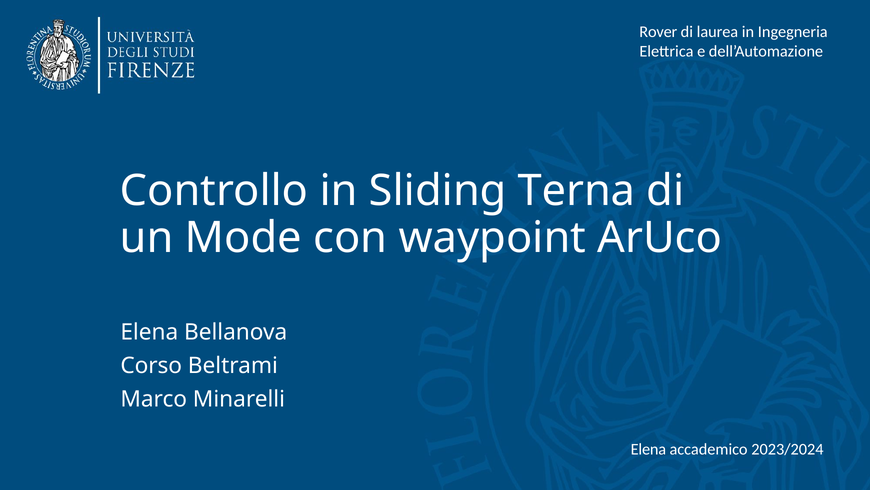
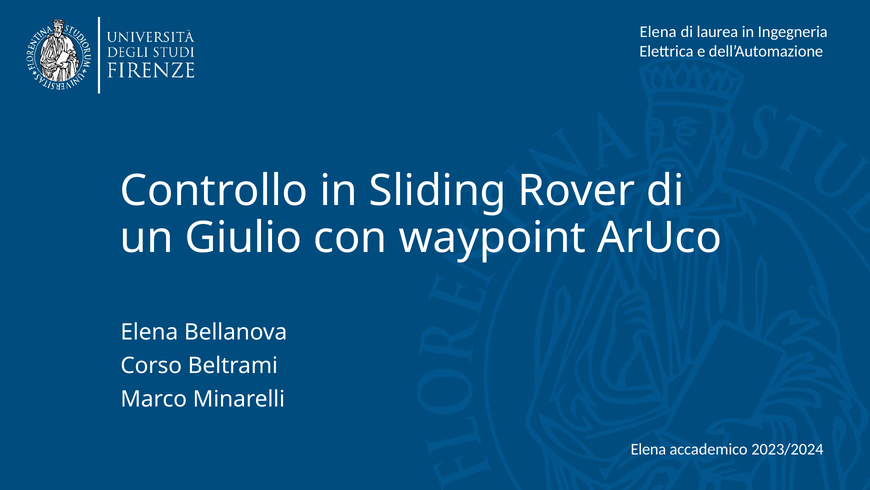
Rover at (658, 32): Rover -> Elena
Terna: Terna -> Rover
Mode: Mode -> Giulio
